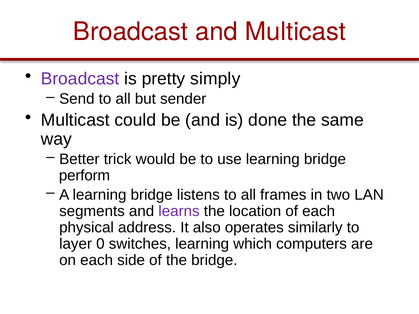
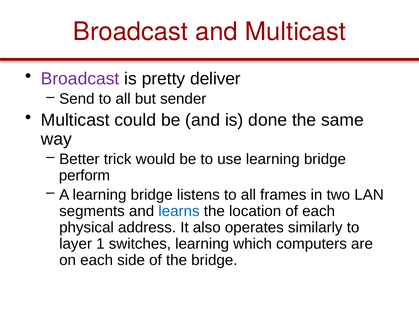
simply: simply -> deliver
learns colour: purple -> blue
0: 0 -> 1
